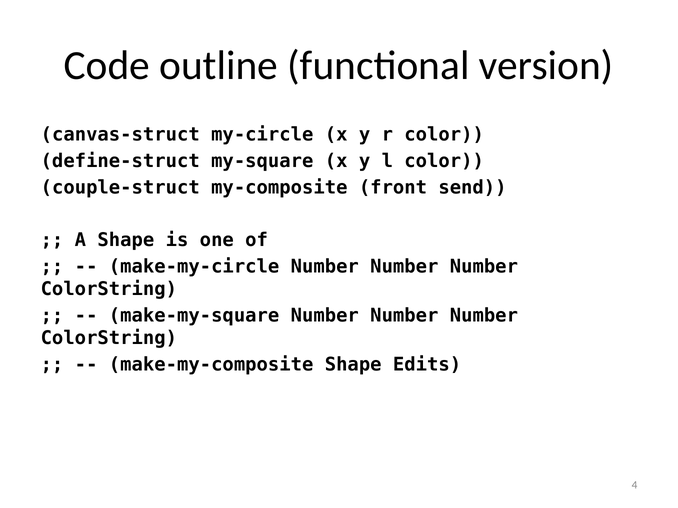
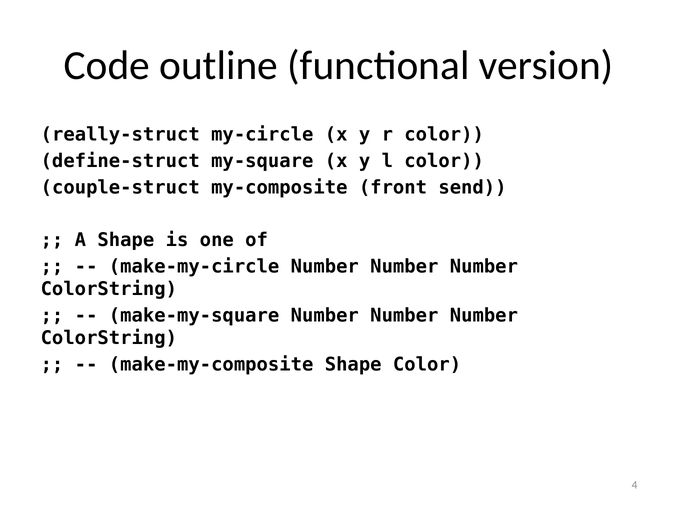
canvas-struct: canvas-struct -> really-struct
Shape Edits: Edits -> Color
